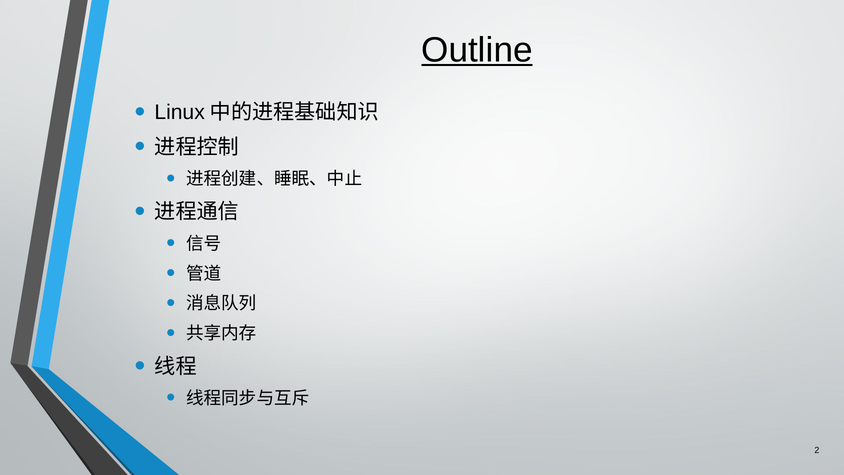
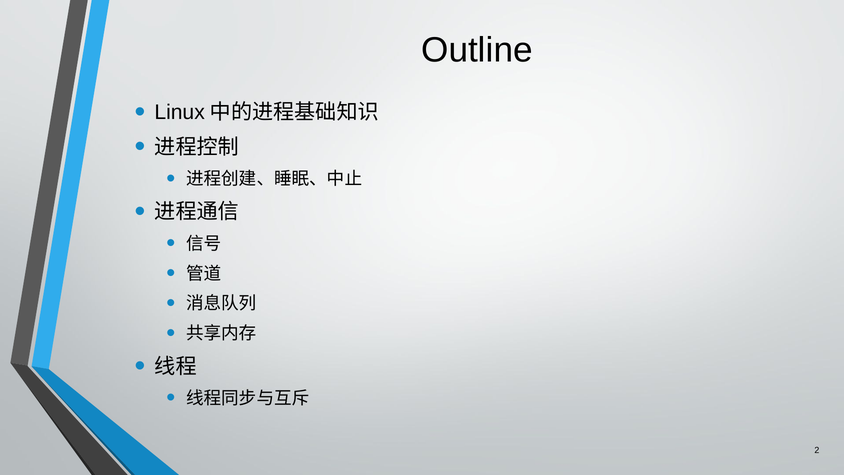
Outline underline: present -> none
